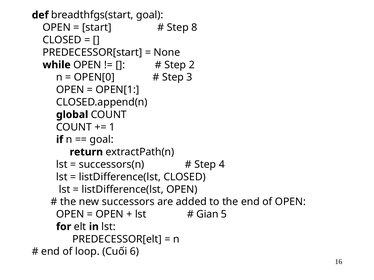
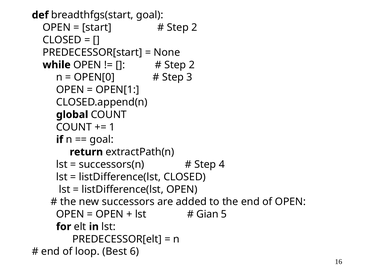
8 at (194, 28): 8 -> 2
Cuối: Cuối -> Best
